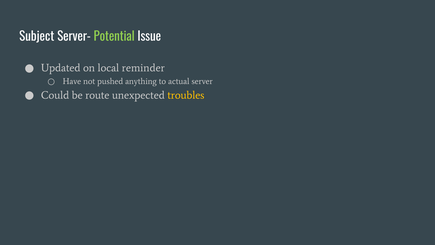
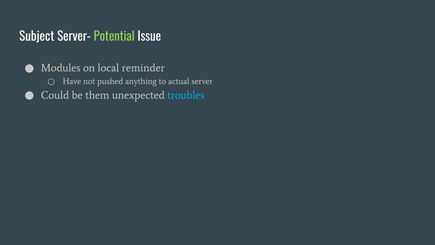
Updated: Updated -> Modules
route: route -> them
troubles colour: yellow -> light blue
